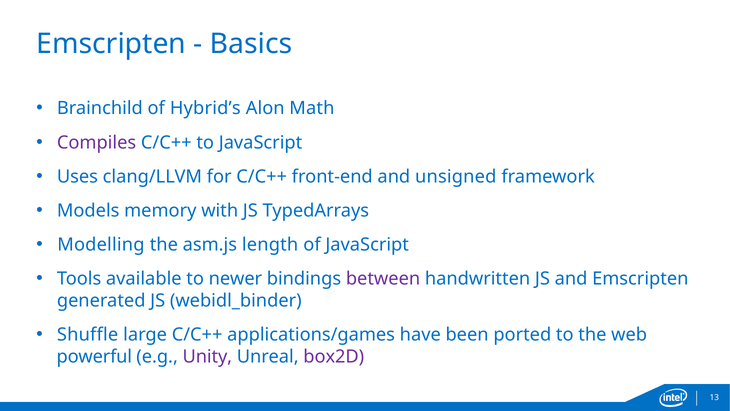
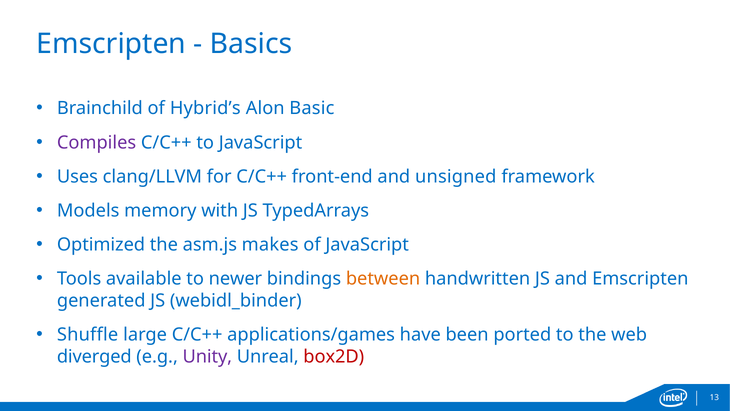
Math: Math -> Basic
Modelling: Modelling -> Optimized
length: length -> makes
between colour: purple -> orange
powerful: powerful -> diverged
box2D colour: purple -> red
